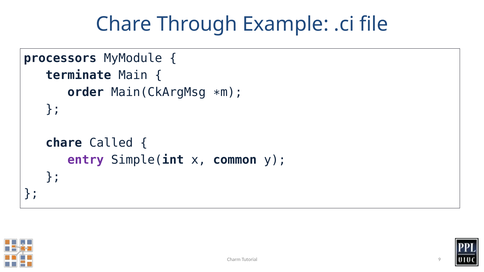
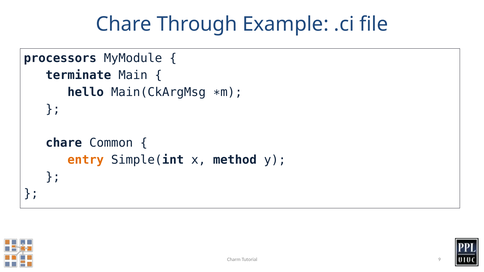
order: order -> hello
Called: Called -> Common
entry colour: purple -> orange
common: common -> method
